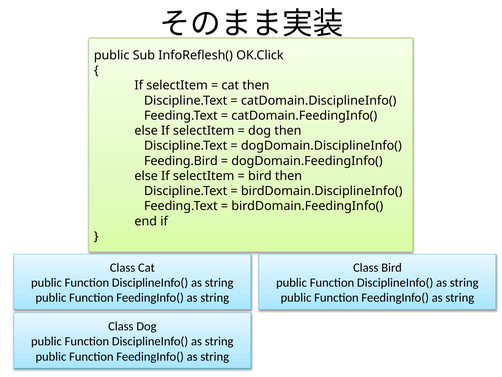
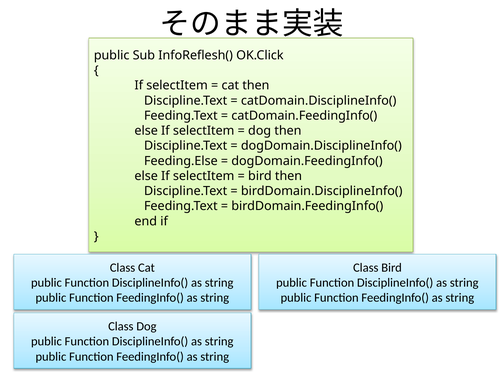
Feeding.Bird: Feeding.Bird -> Feeding.Else
